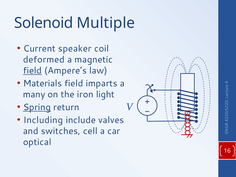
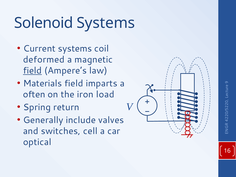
Solenoid Multiple: Multiple -> Systems
Current speaker: speaker -> systems
many: many -> often
light: light -> load
Spring underline: present -> none
Including: Including -> Generally
